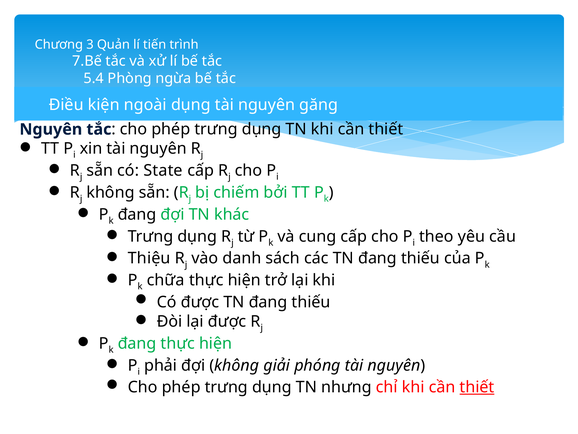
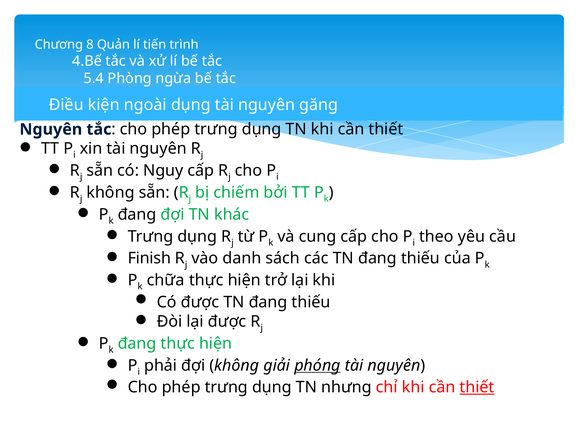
3: 3 -> 8
7.Bế: 7.Bế -> 4.Bế
State: State -> Nguy
Thiệu: Thiệu -> Finish
phóng underline: none -> present
